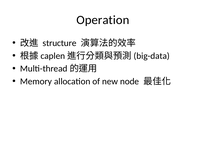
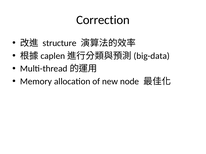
Operation: Operation -> Correction
